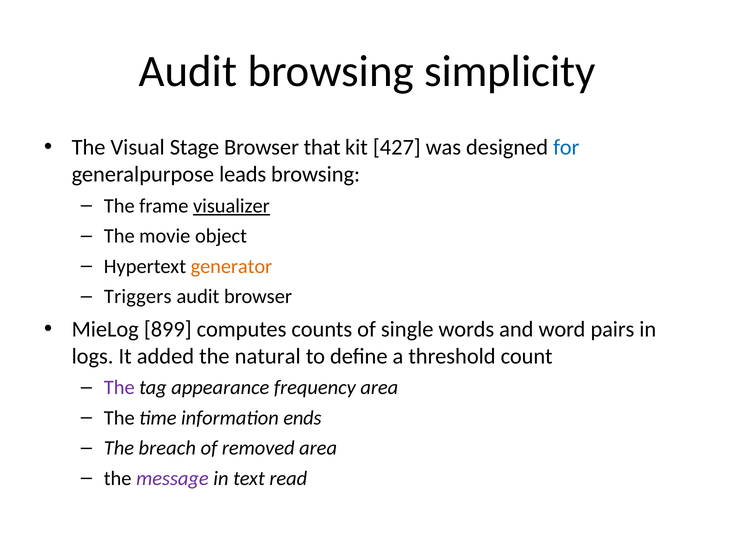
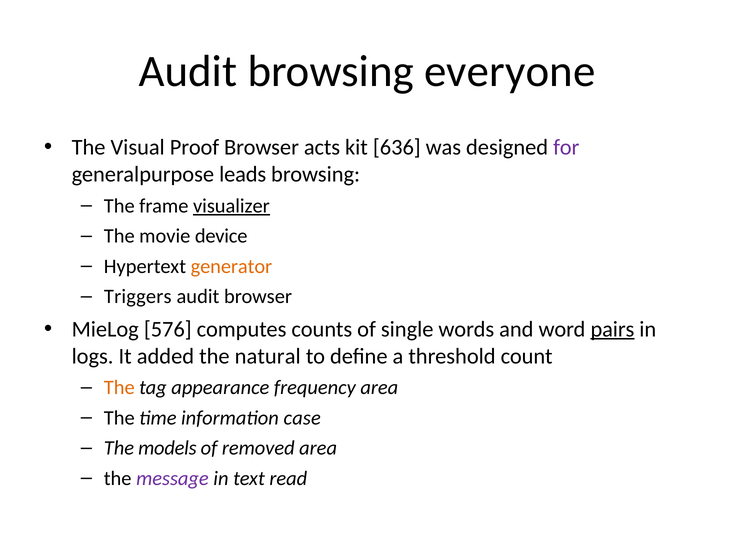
simplicity: simplicity -> everyone
Stage: Stage -> Proof
that: that -> acts
427: 427 -> 636
for colour: blue -> purple
object: object -> device
899: 899 -> 576
pairs underline: none -> present
The at (119, 387) colour: purple -> orange
ends: ends -> case
breach: breach -> models
